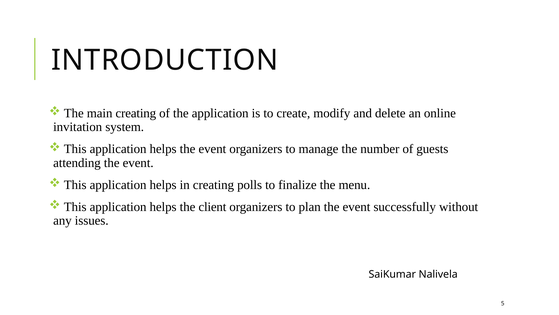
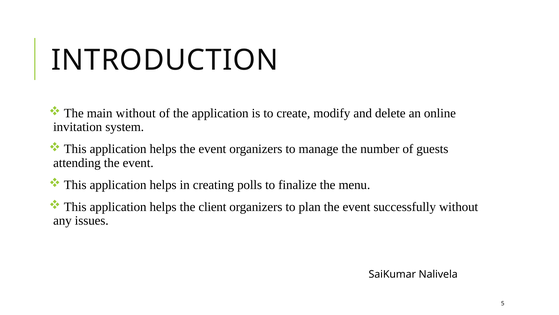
main creating: creating -> without
